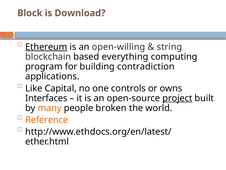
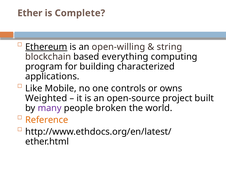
Block: Block -> Ether
Download: Download -> Complete
contradiction: contradiction -> characterized
Capital: Capital -> Mobile
Interfaces: Interfaces -> Weighted
project underline: present -> none
many colour: orange -> purple
